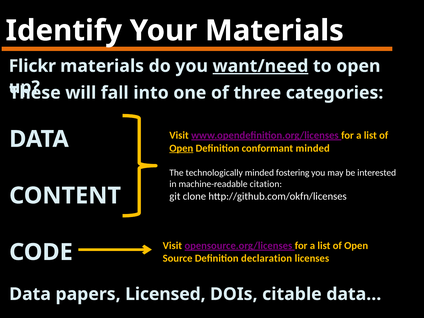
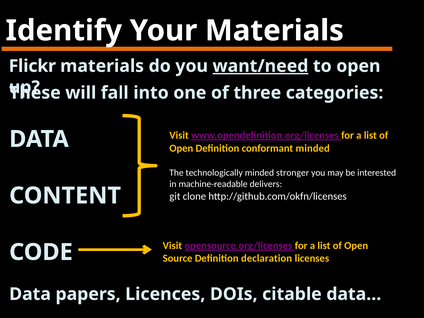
Open at (181, 148) underline: present -> none
fostering: fostering -> stronger
citation: citation -> delivers
Licensed: Licensed -> Licences
